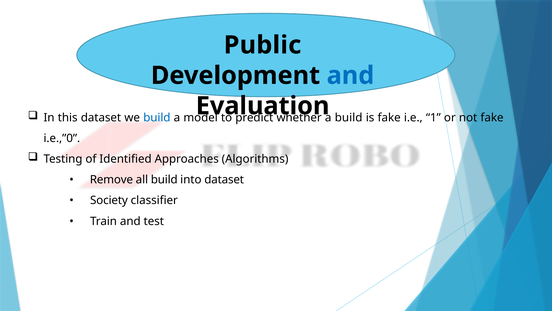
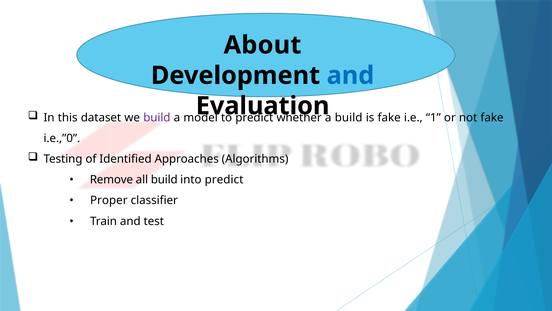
Public: Public -> About
build at (157, 117) colour: blue -> purple
into dataset: dataset -> predict
Society: Society -> Proper
